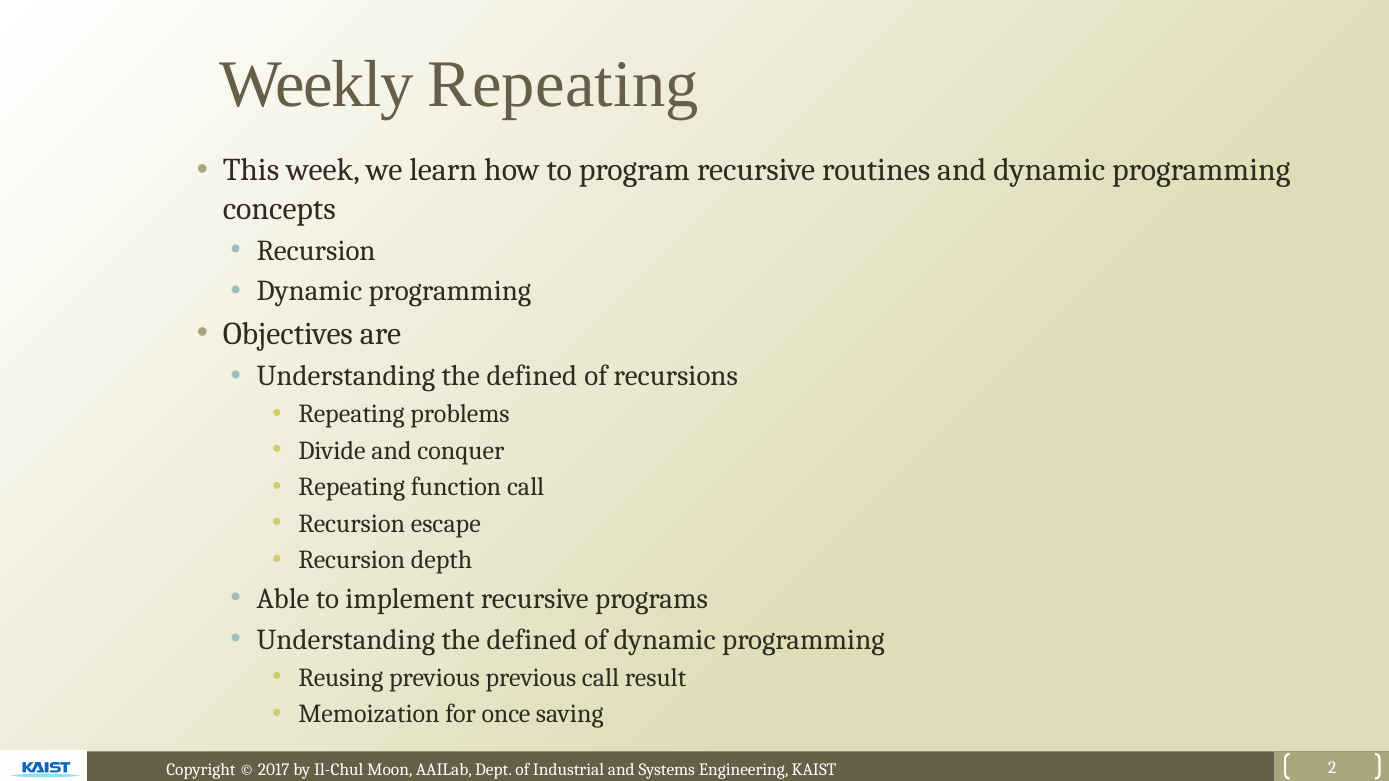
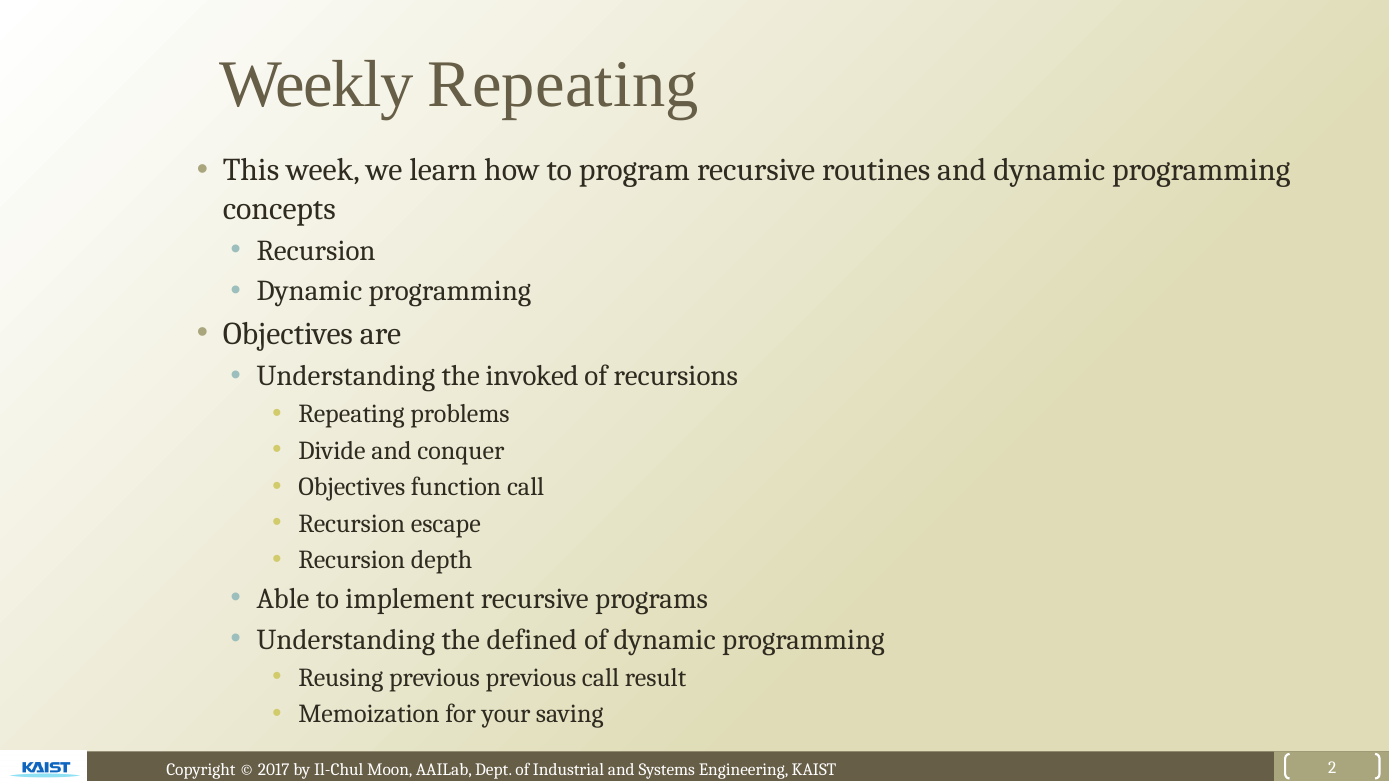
defined at (532, 376): defined -> invoked
Repeating at (352, 487): Repeating -> Objectives
once: once -> your
